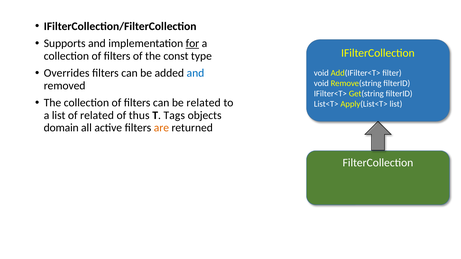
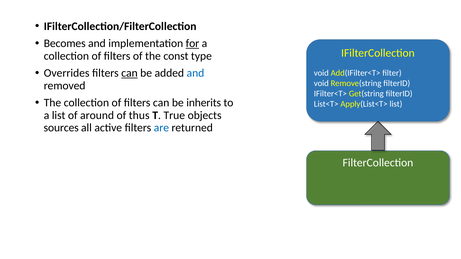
Supports: Supports -> Becomes
can at (129, 73) underline: none -> present
be related: related -> inherits
of related: related -> around
Tags: Tags -> True
domain: domain -> sources
are colour: orange -> blue
